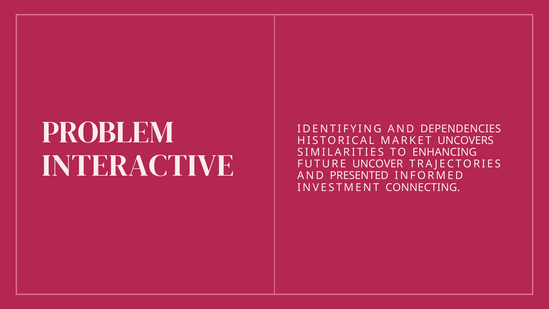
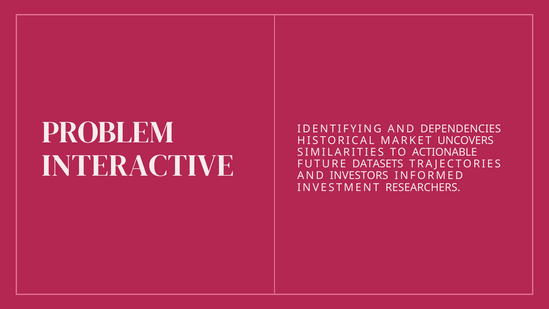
ENHANCING: ENHANCING -> ACTIONABLE
UNCOVER: UNCOVER -> DATASETS
PRESENTED: PRESENTED -> INVESTORS
CONNECTING: CONNECTING -> RESEARCHERS
